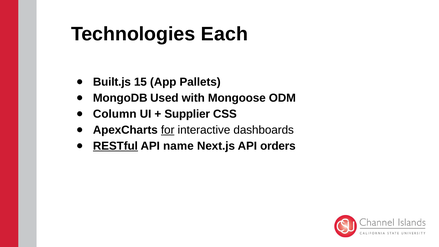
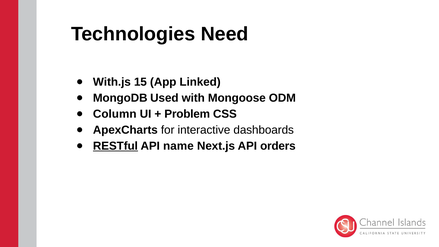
Each: Each -> Need
Built.js: Built.js -> With.js
Pallets: Pallets -> Linked
Supplier: Supplier -> Problem
for underline: present -> none
